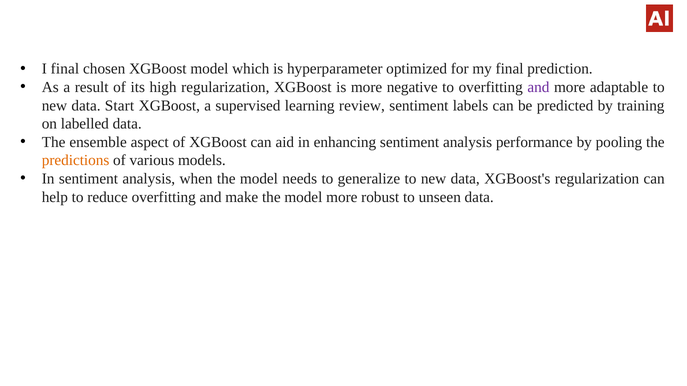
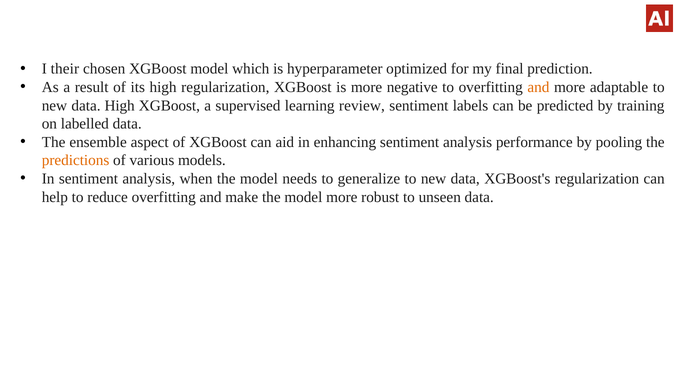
I final: final -> their
and at (538, 87) colour: purple -> orange
data Start: Start -> High
